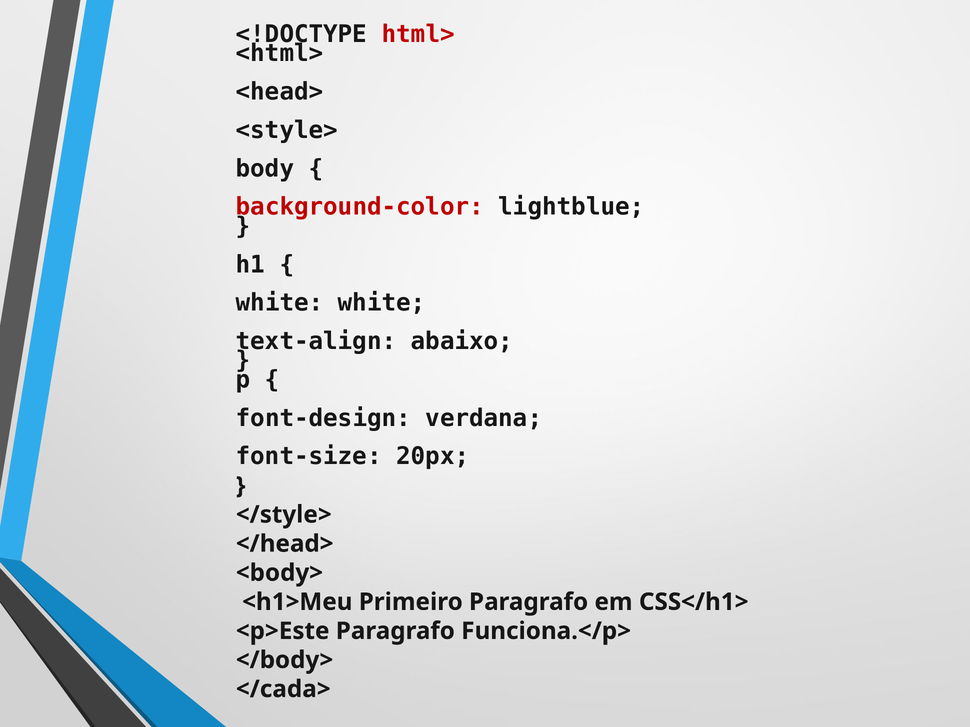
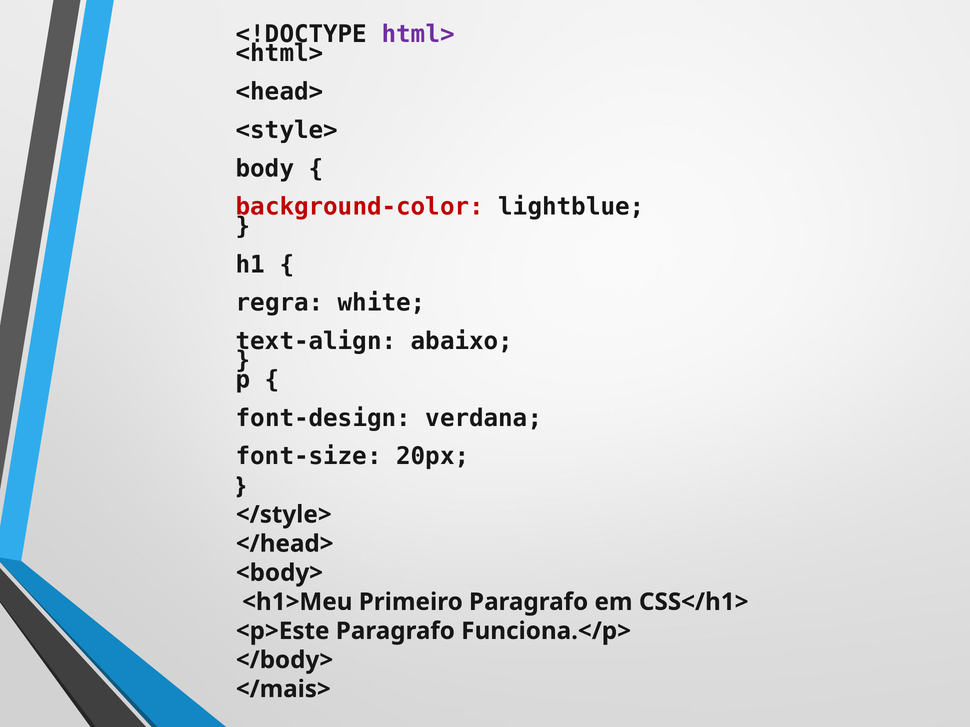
html> colour: red -> purple
white at (280, 303): white -> regra
</cada>: </cada> -> </mais>
